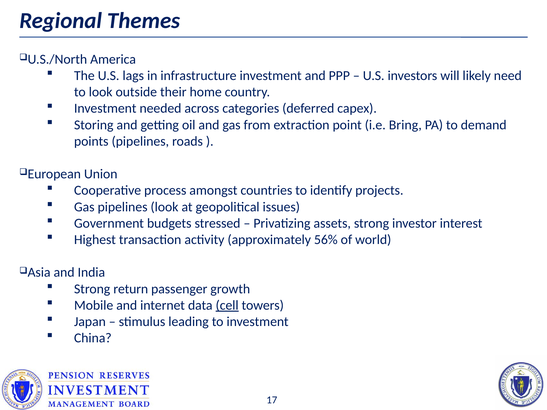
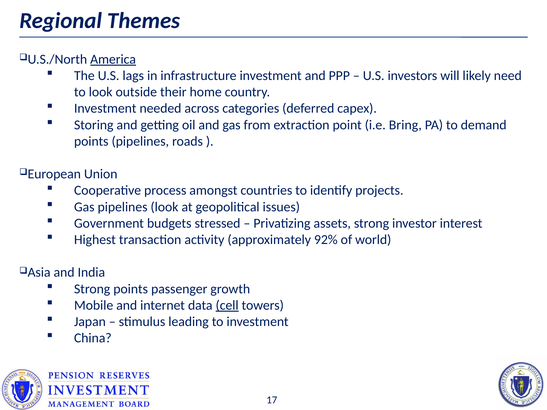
America underline: none -> present
56%: 56% -> 92%
Strong return: return -> points
